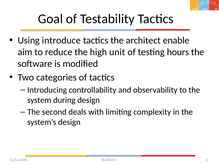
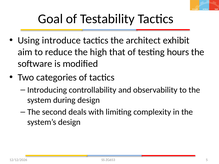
enable: enable -> exhibit
unit: unit -> that
